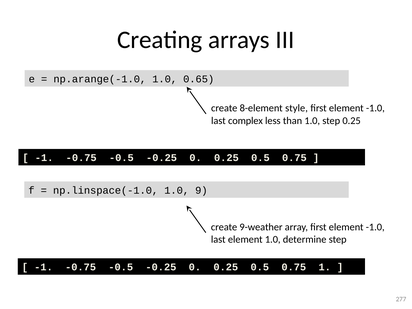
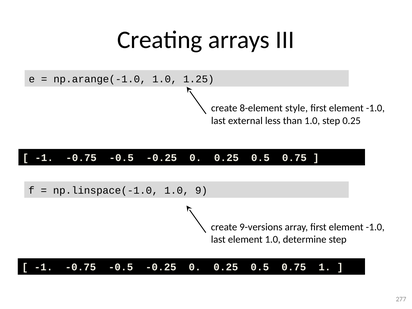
0.65: 0.65 -> 1.25
complex: complex -> external
9-weather: 9-weather -> 9-versions
